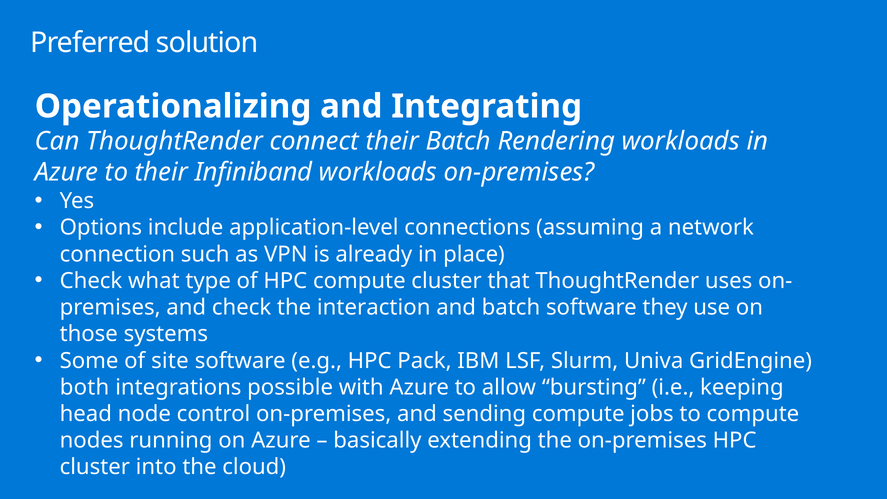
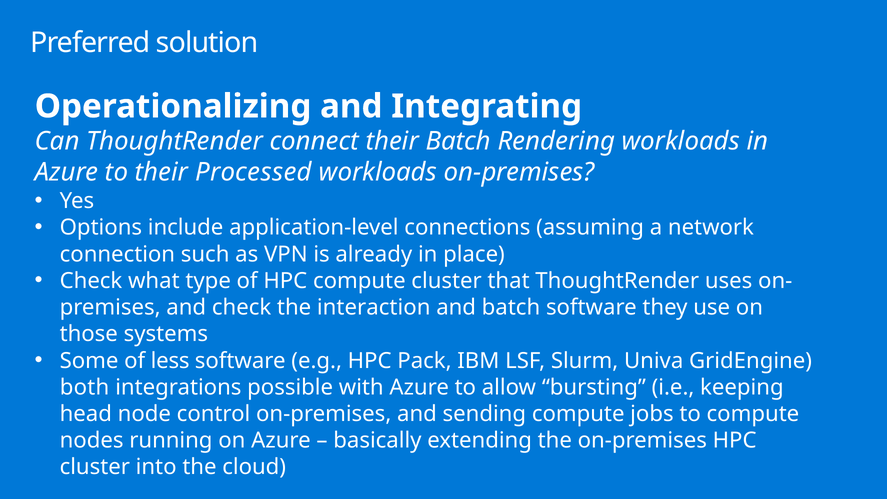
Infiniband: Infiniband -> Processed
site: site -> less
